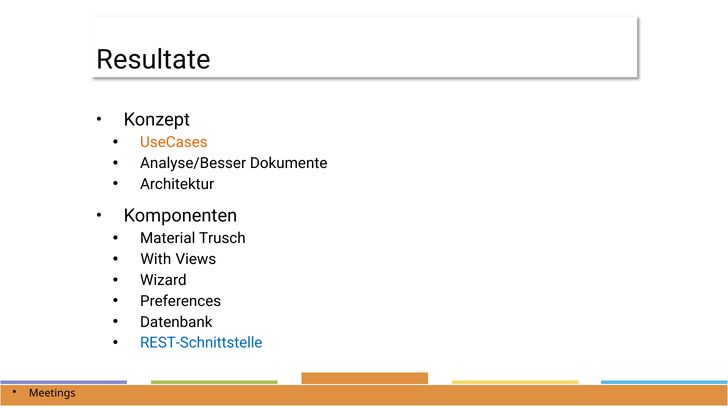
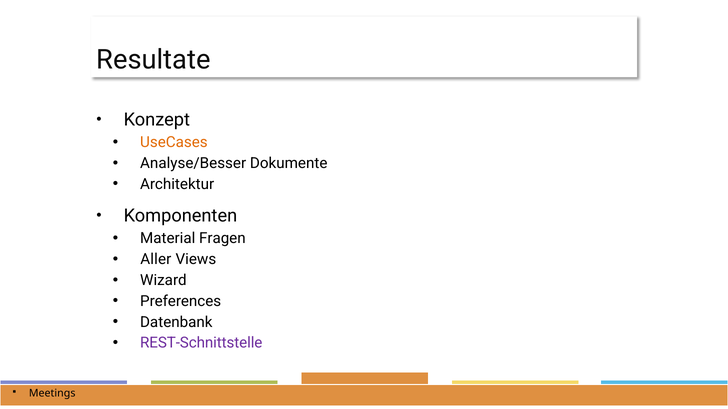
Trusch: Trusch -> Fragen
With: With -> Aller
REST-Schnittstelle colour: blue -> purple
